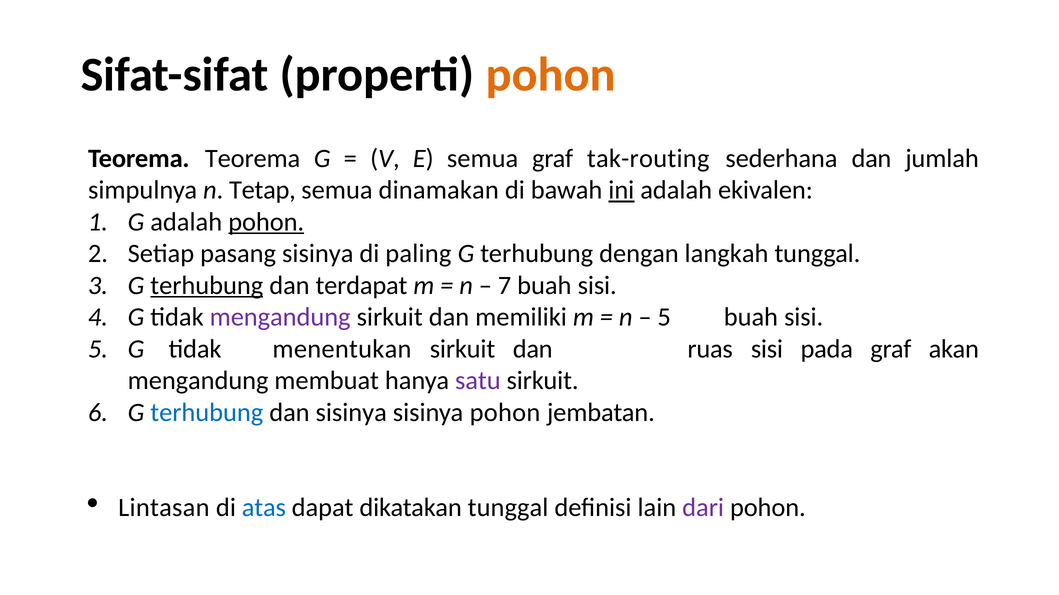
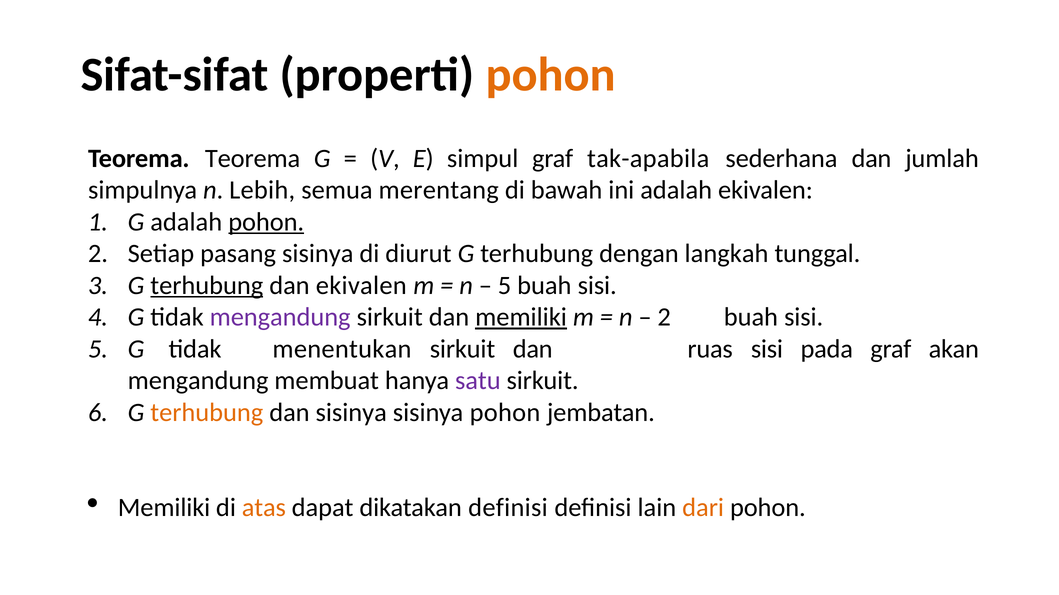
E semua: semua -> simpul
tak-routing: tak-routing -> tak-apabila
Tetap: Tetap -> Lebih
dinamakan: dinamakan -> merentang
ini underline: present -> none
paling: paling -> diurut
dan terdapat: terdapat -> ekivalen
7 at (505, 286): 7 -> 5
memiliki at (521, 317) underline: none -> present
5 at (664, 317): 5 -> 2
terhubung at (207, 413) colour: blue -> orange
Lintasan at (164, 508): Lintasan -> Memiliki
atas colour: blue -> orange
dikatakan tunggal: tunggal -> definisi
dari colour: purple -> orange
